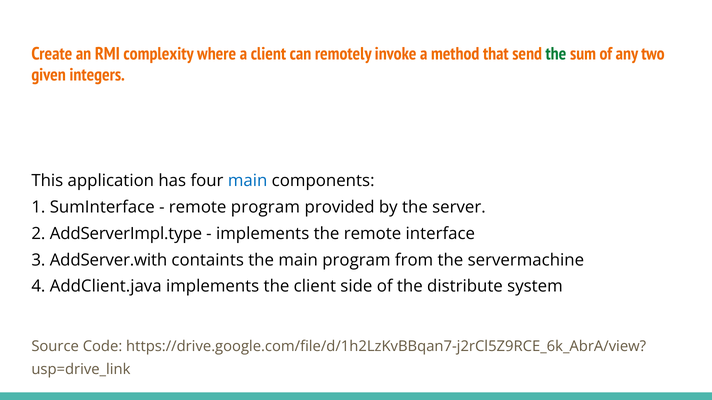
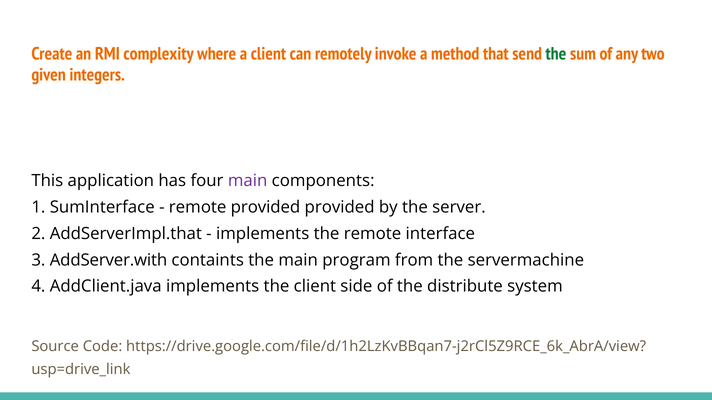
main at (248, 181) colour: blue -> purple
remote program: program -> provided
AddServerImpl.type: AddServerImpl.type -> AddServerImpl.that
